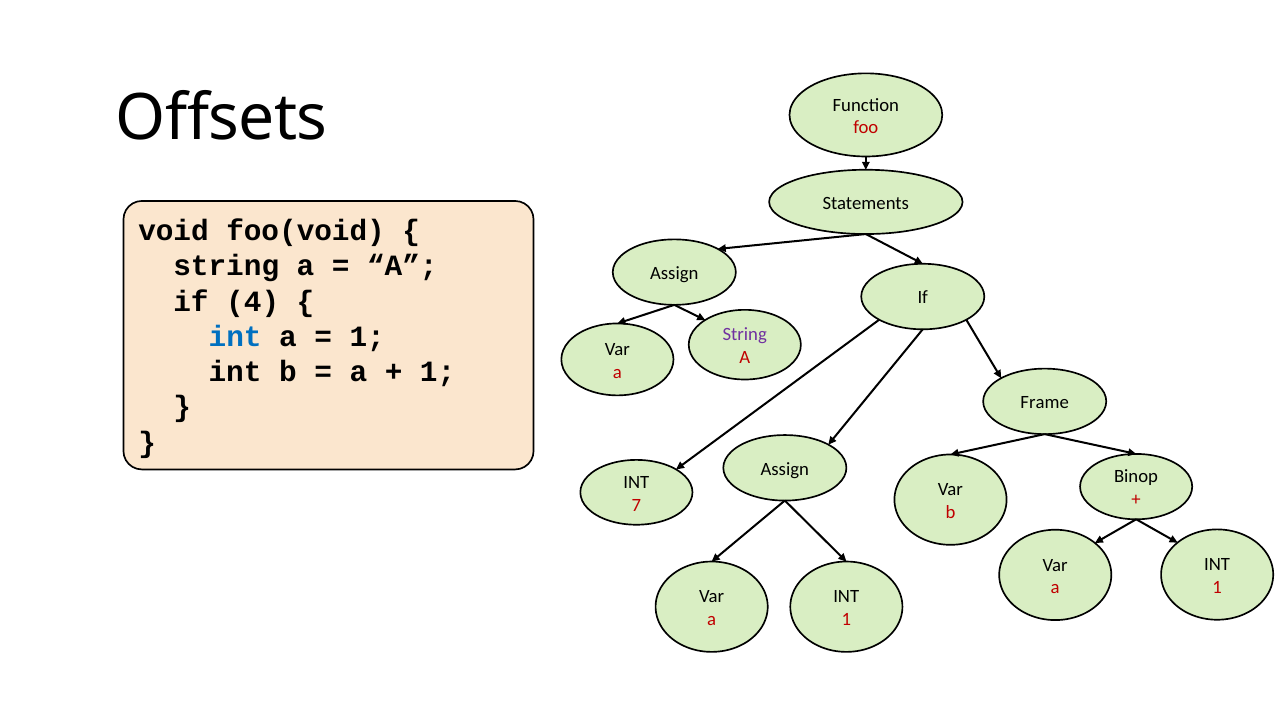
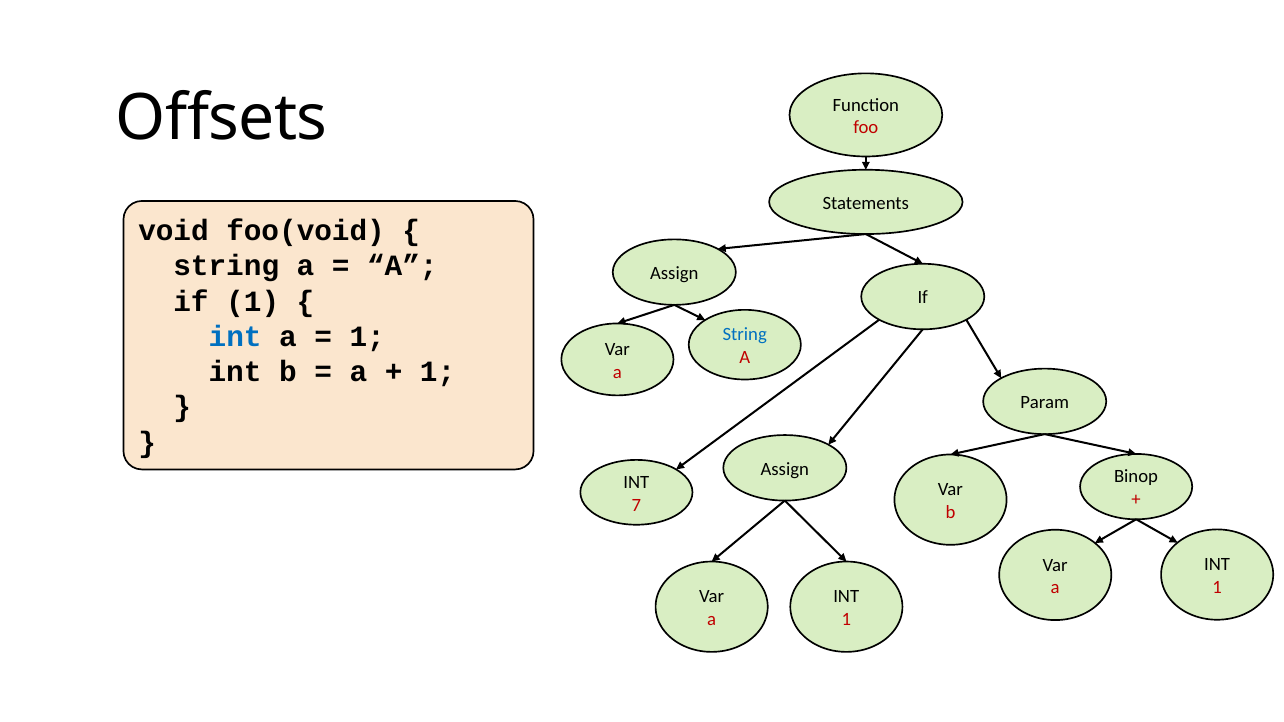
if 4: 4 -> 1
String at (745, 335) colour: purple -> blue
Frame: Frame -> Param
